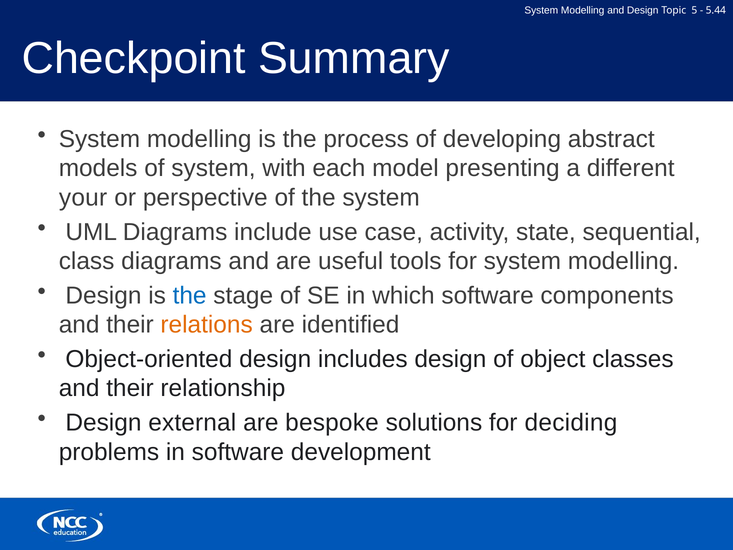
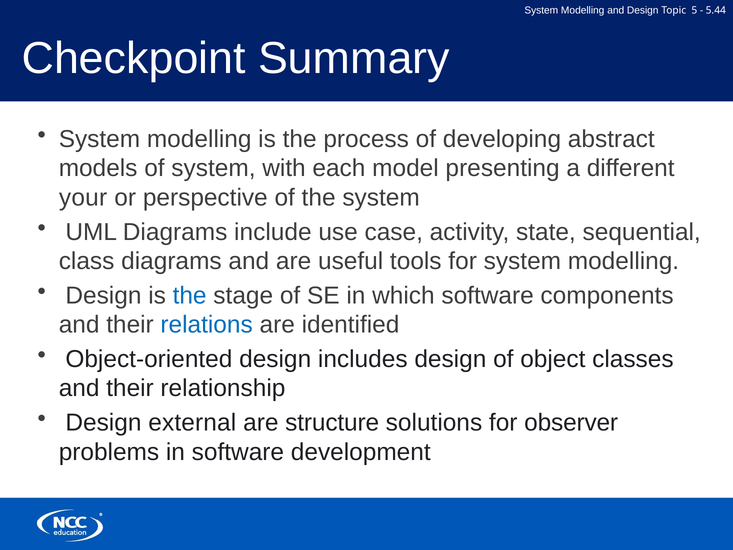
relations colour: orange -> blue
bespoke: bespoke -> structure
deciding: deciding -> observer
